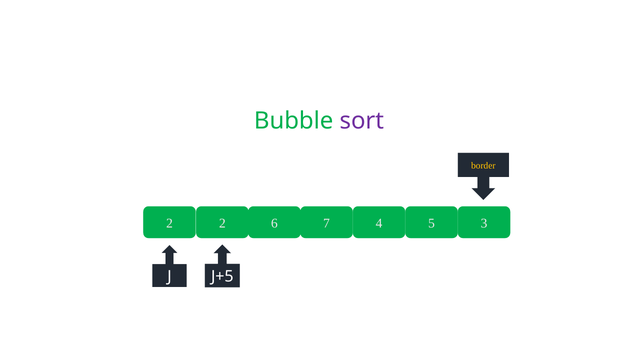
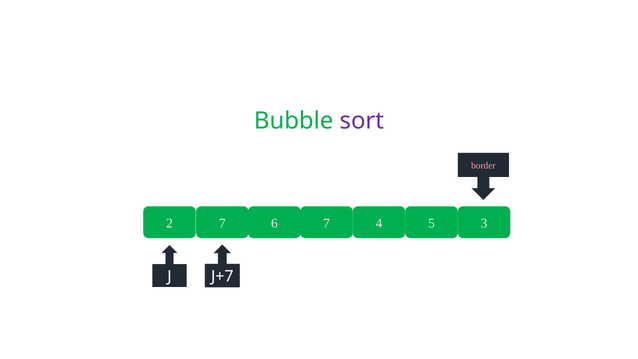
border colour: yellow -> pink
2 2: 2 -> 7
J+5: J+5 -> J+7
